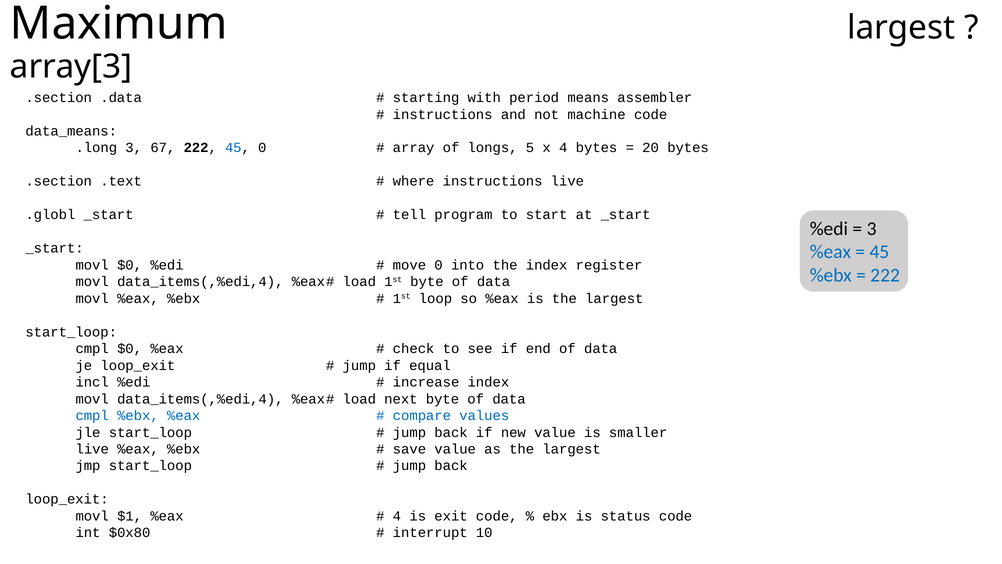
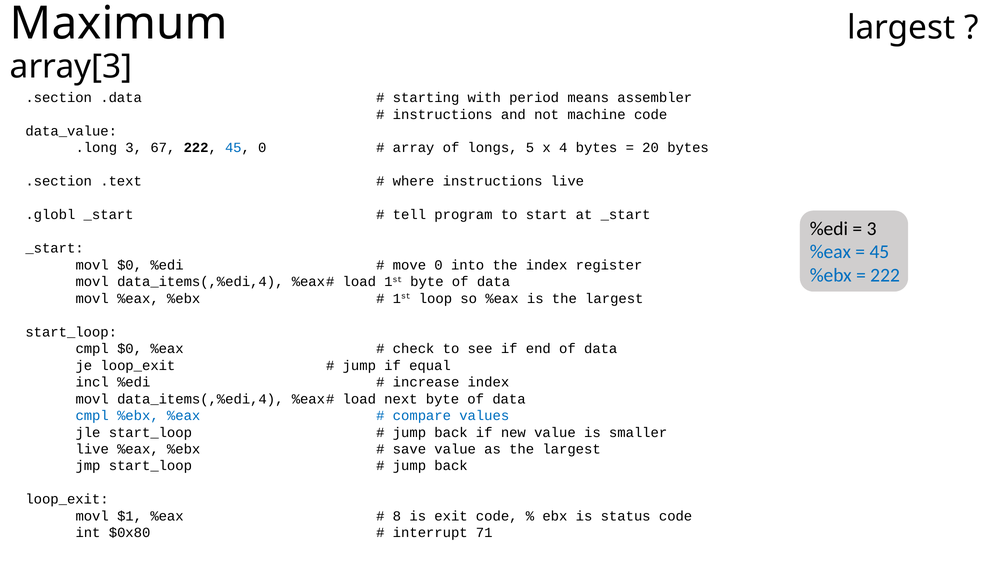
data_means: data_means -> data_value
4 at (397, 516): 4 -> 8
10: 10 -> 71
